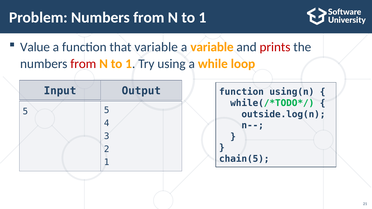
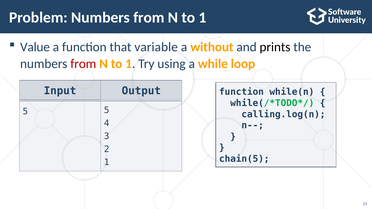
a variable: variable -> without
prints colour: red -> black
using(n: using(n -> while(n
outside.log(n: outside.log(n -> calling.log(n
